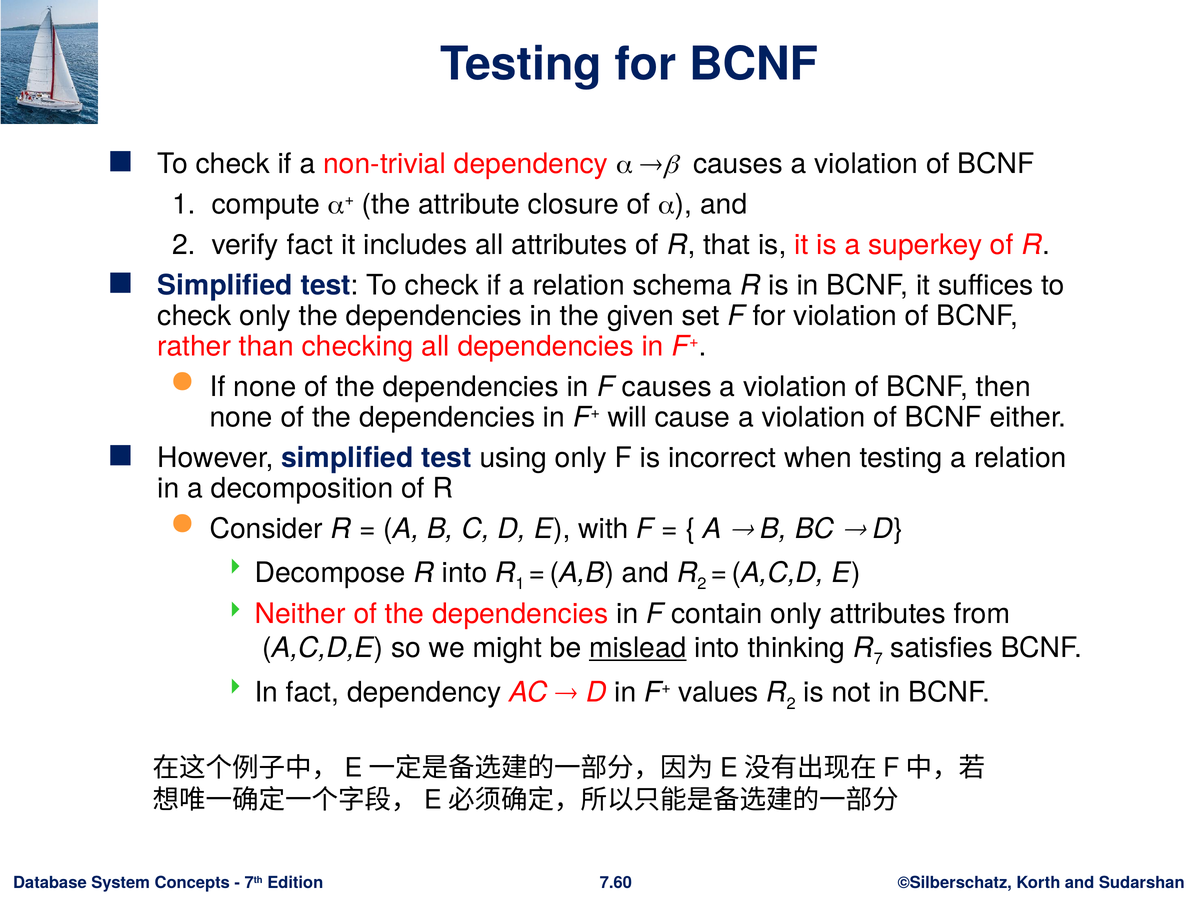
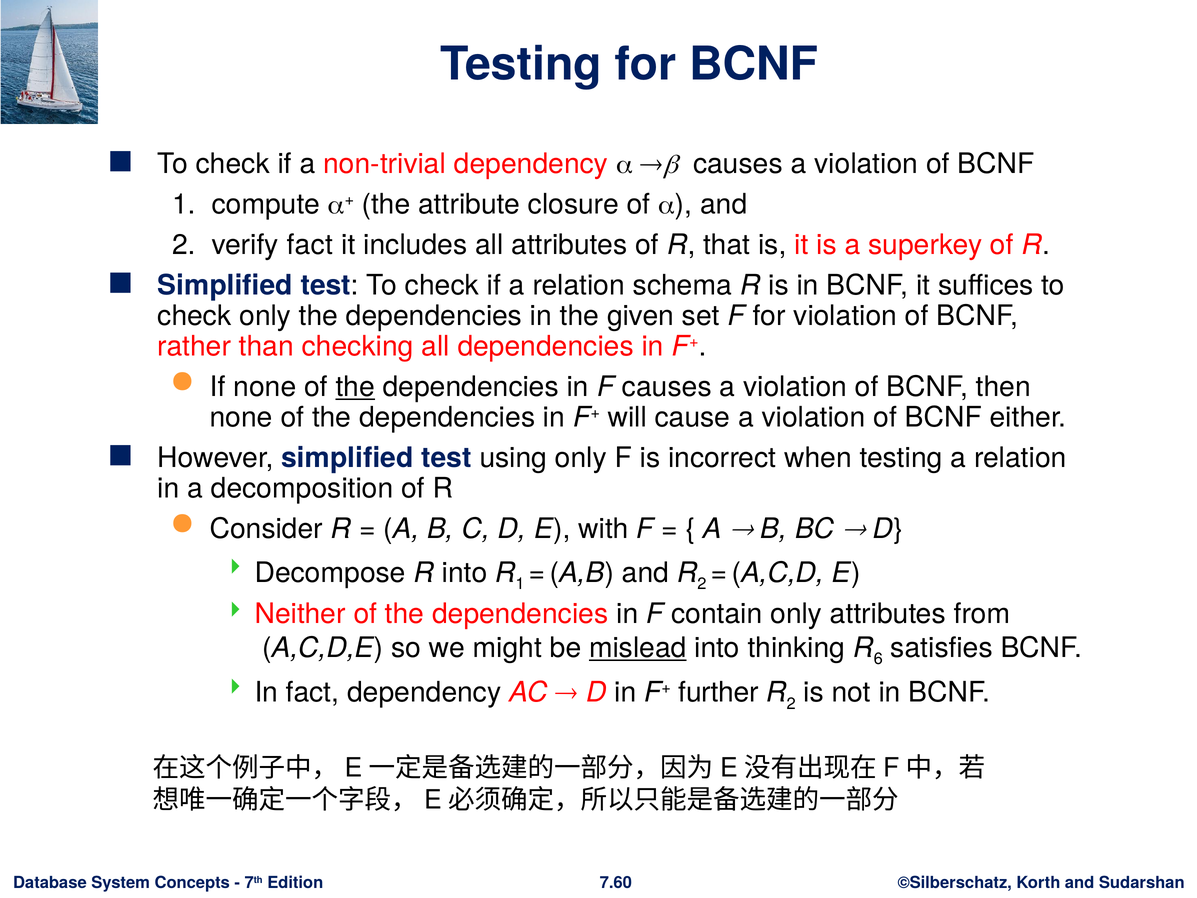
the at (355, 387) underline: none -> present
7: 7 -> 6
values: values -> further
